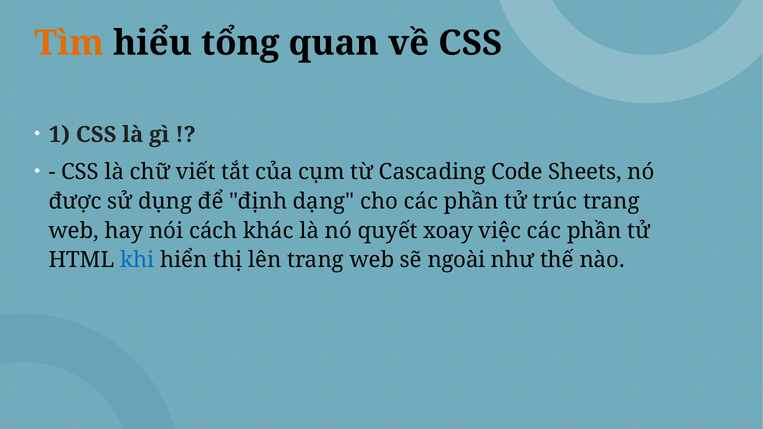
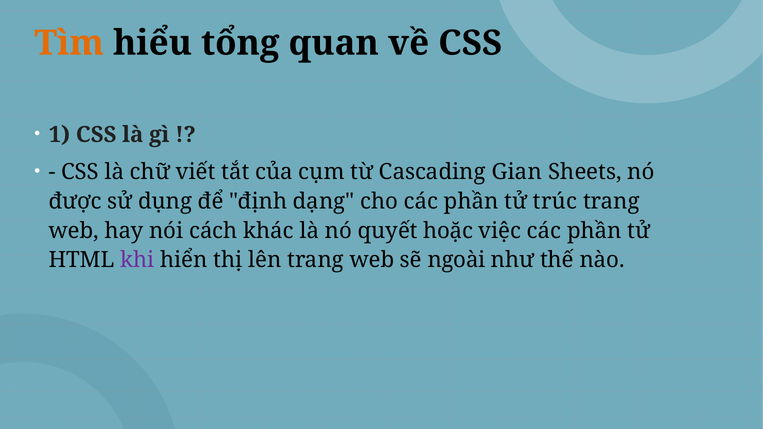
Code: Code -> Gian
xoay: xoay -> hoặc
khi colour: blue -> purple
